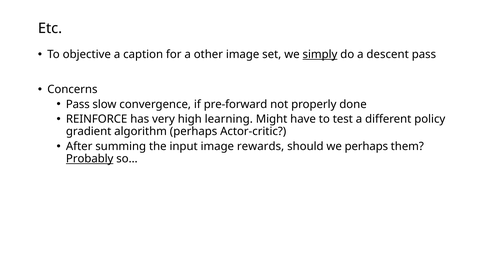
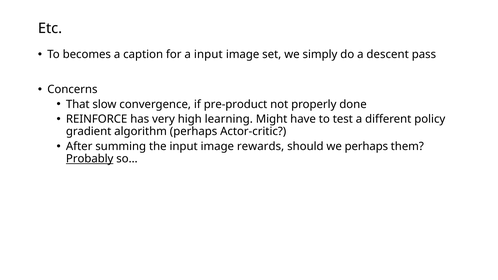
objective: objective -> becomes
a other: other -> input
simply underline: present -> none
Pass at (78, 104): Pass -> That
pre-forward: pre-forward -> pre-product
